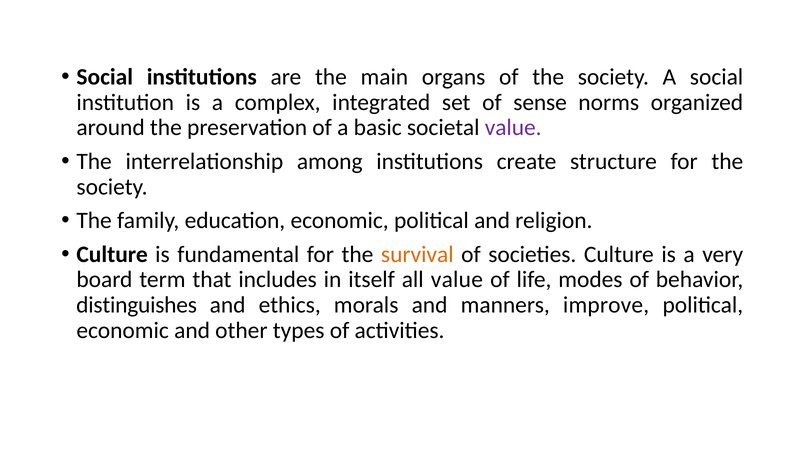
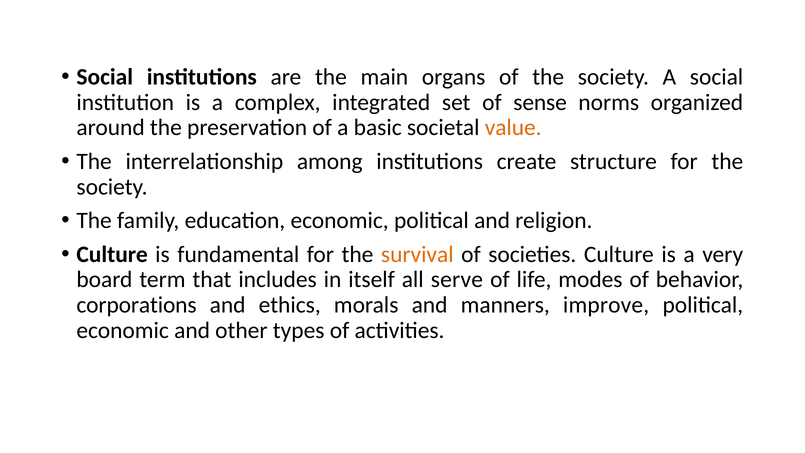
value at (513, 128) colour: purple -> orange
all value: value -> serve
distinguishes: distinguishes -> corporations
